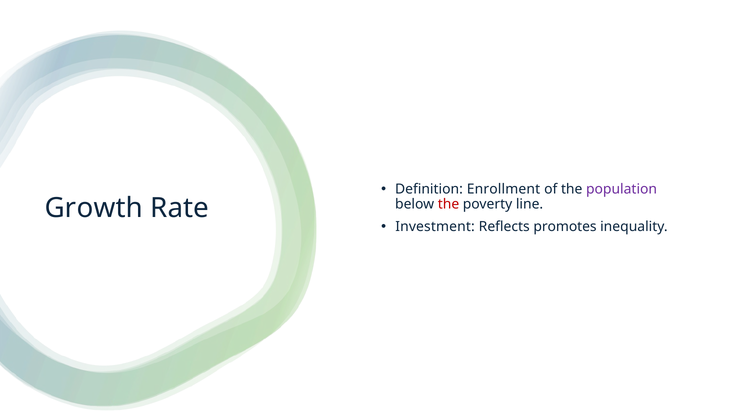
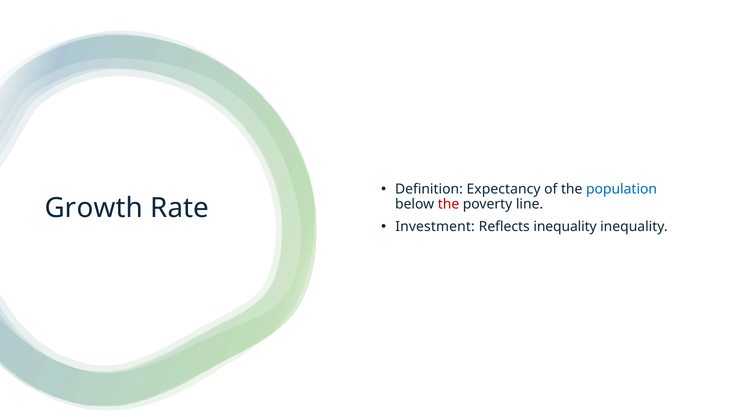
Enrollment: Enrollment -> Expectancy
population colour: purple -> blue
Reflects promotes: promotes -> inequality
